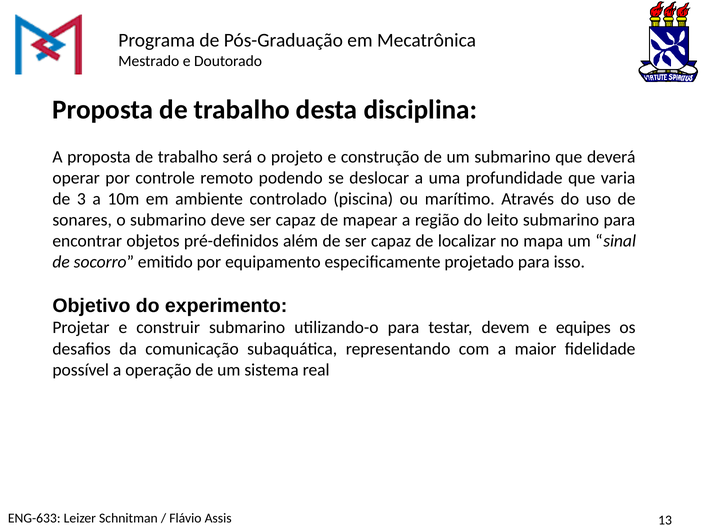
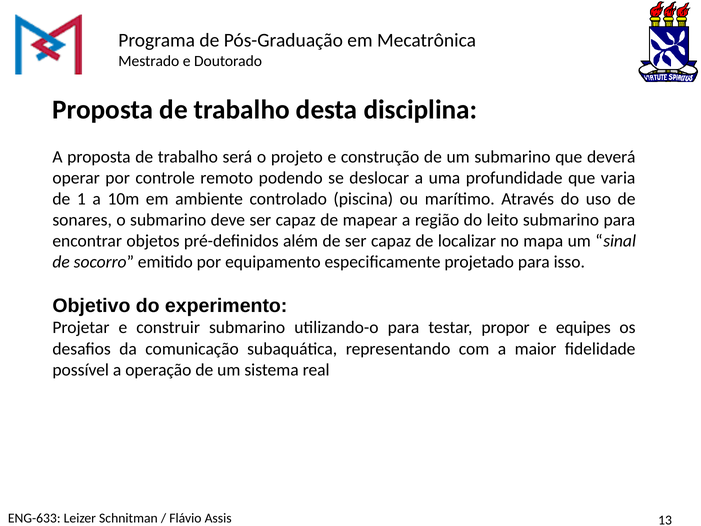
3: 3 -> 1
devem: devem -> propor
